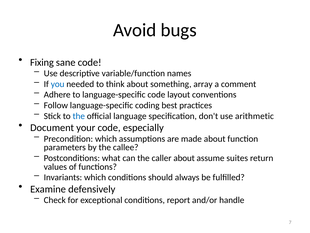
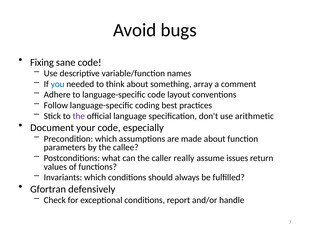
the at (79, 116) colour: blue -> purple
caller about: about -> really
suites: suites -> issues
Examine: Examine -> Gfortran
